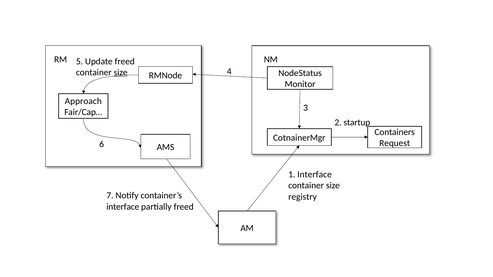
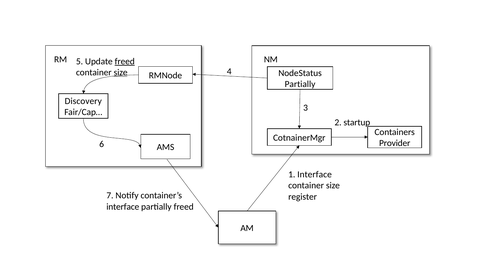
freed at (125, 62) underline: none -> present
Monitor at (300, 84): Monitor -> Partially
Approach: Approach -> Discovery
Request: Request -> Provider
registry: registry -> register
